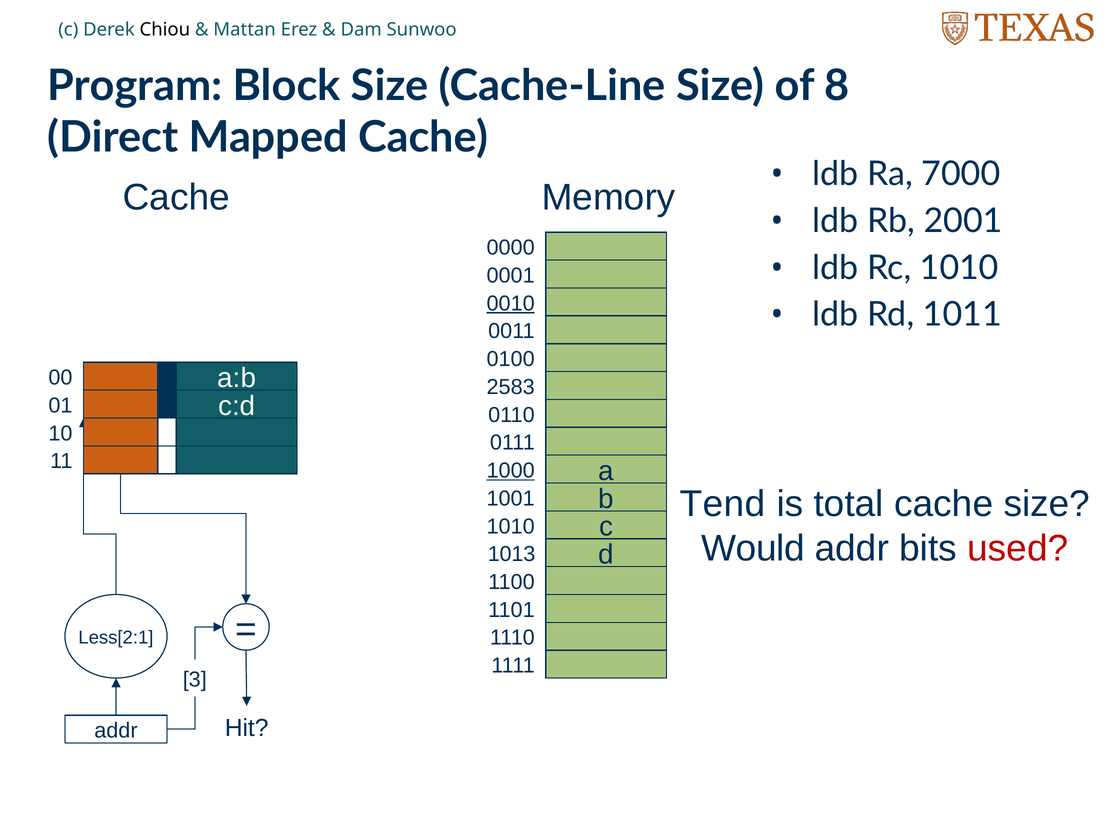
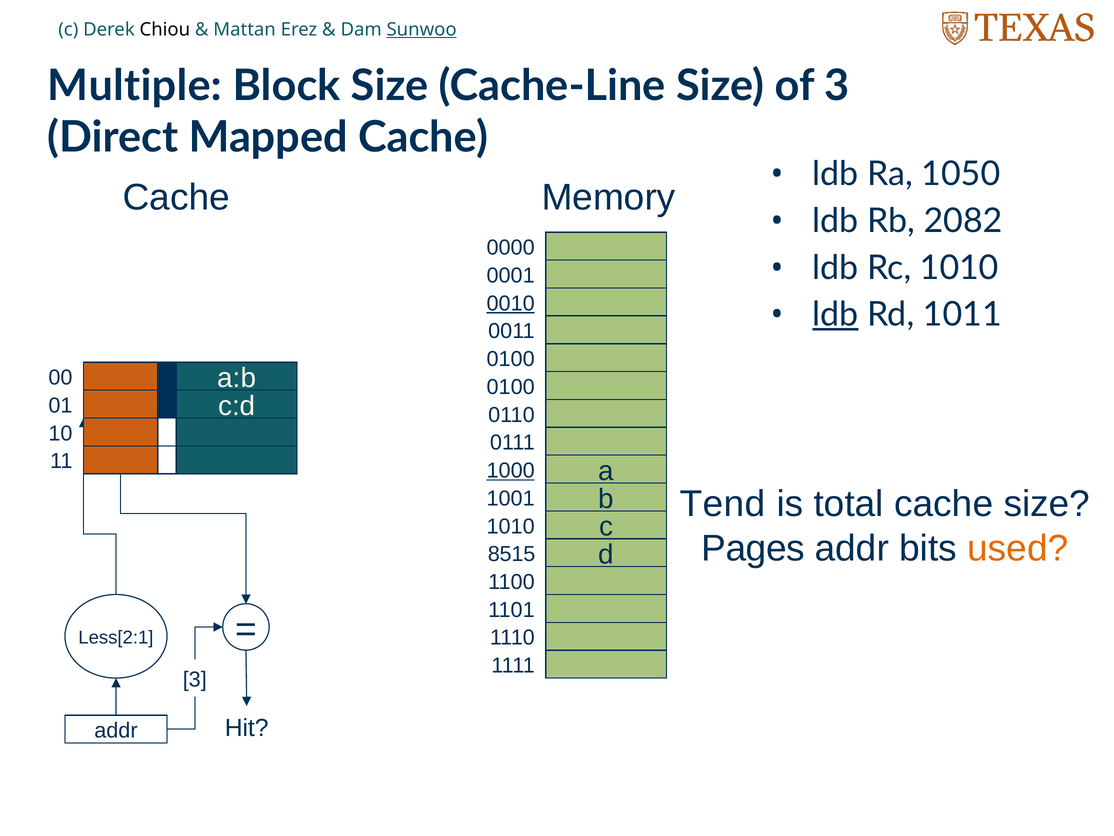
Sunwoo underline: none -> present
Program: Program -> Multiple
of 8: 8 -> 3
7000: 7000 -> 1050
2001: 2001 -> 2082
ldb at (836, 314) underline: none -> present
2583 at (511, 387): 2583 -> 0100
Would: Would -> Pages
used colour: red -> orange
1013: 1013 -> 8515
